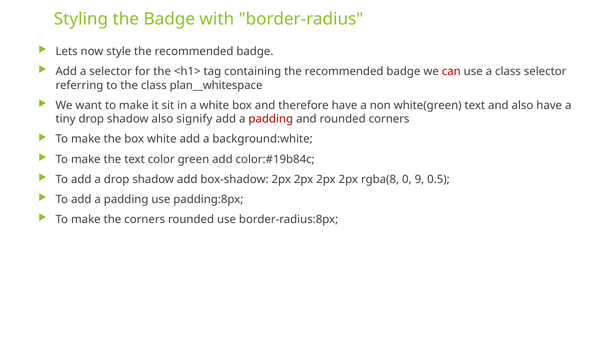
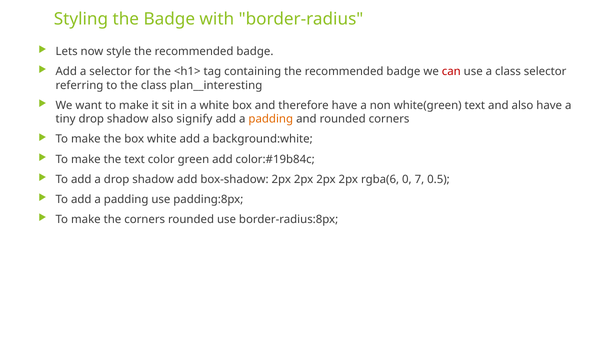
plan__whitespace: plan__whitespace -> plan__interesting
padding at (271, 119) colour: red -> orange
rgba(8: rgba(8 -> rgba(6
9: 9 -> 7
